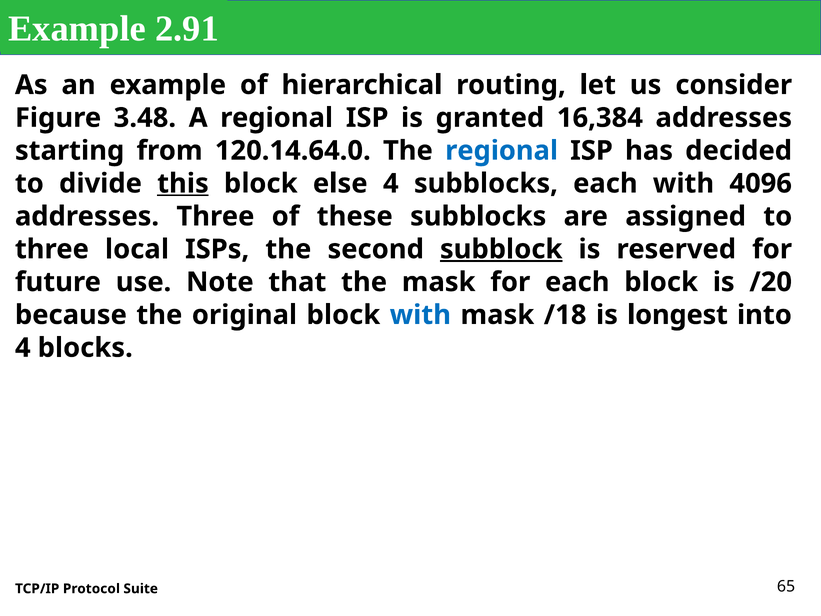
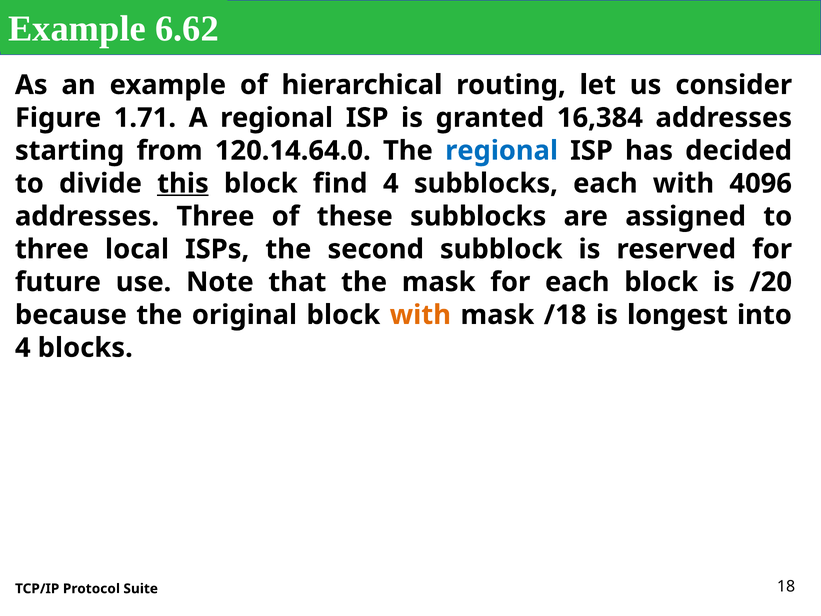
2.91: 2.91 -> 6.62
3.48: 3.48 -> 1.71
else: else -> find
subblock underline: present -> none
with at (420, 315) colour: blue -> orange
65: 65 -> 18
